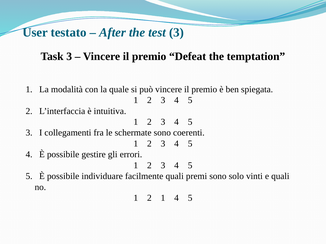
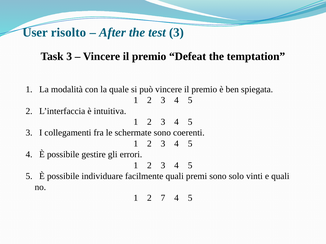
testato: testato -> risolto
2 1: 1 -> 7
